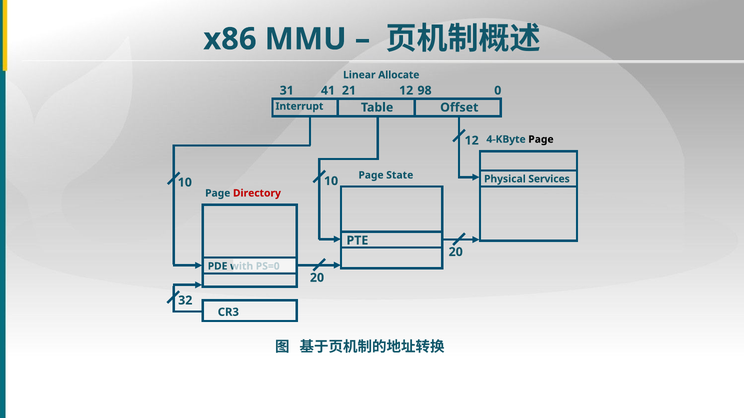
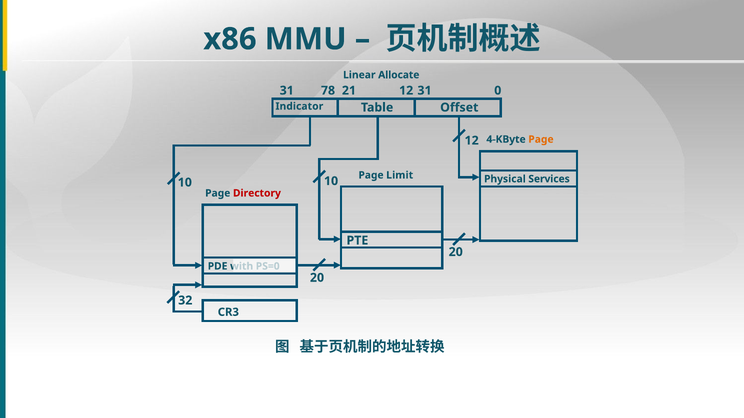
41: 41 -> 78
12 98: 98 -> 31
Interrupt: Interrupt -> Indicator
Page at (541, 140) colour: black -> orange
State: State -> Limit
